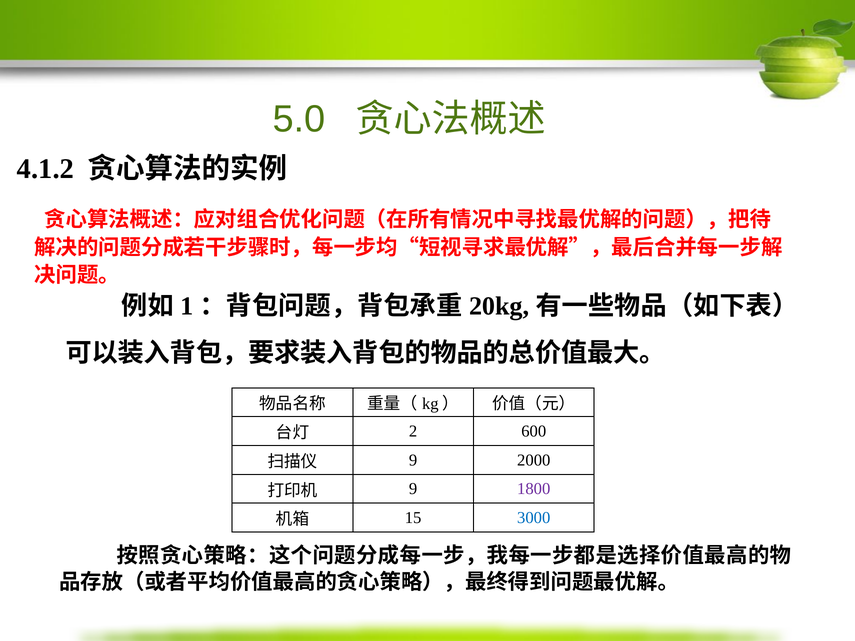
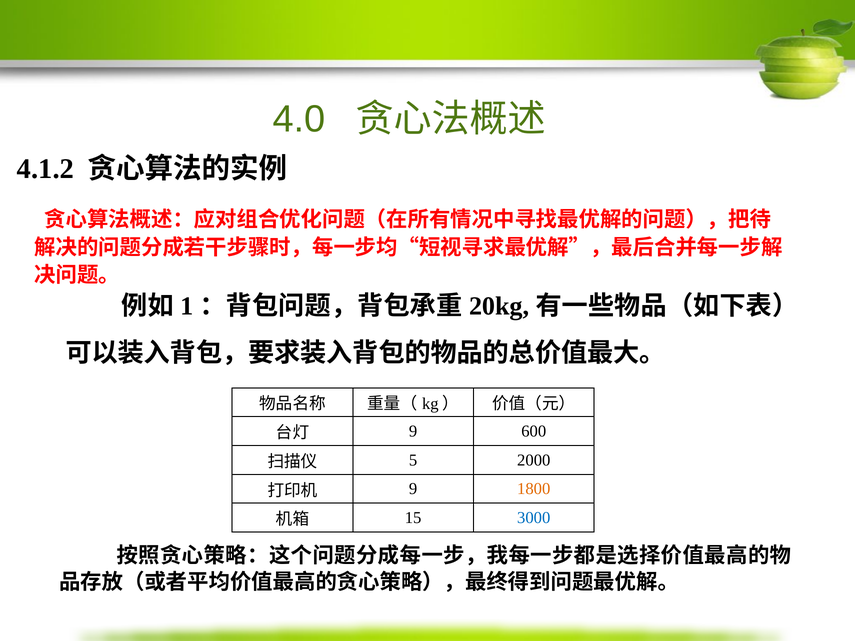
5.0: 5.0 -> 4.0
2 at (413, 431): 2 -> 9
9 at (413, 460): 9 -> 5
1800 colour: purple -> orange
